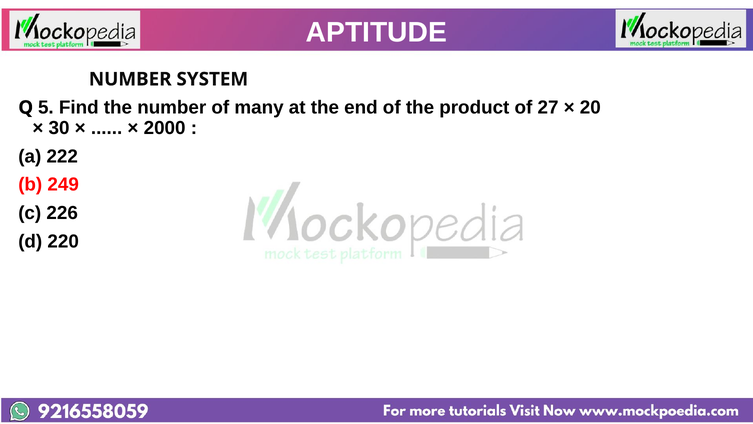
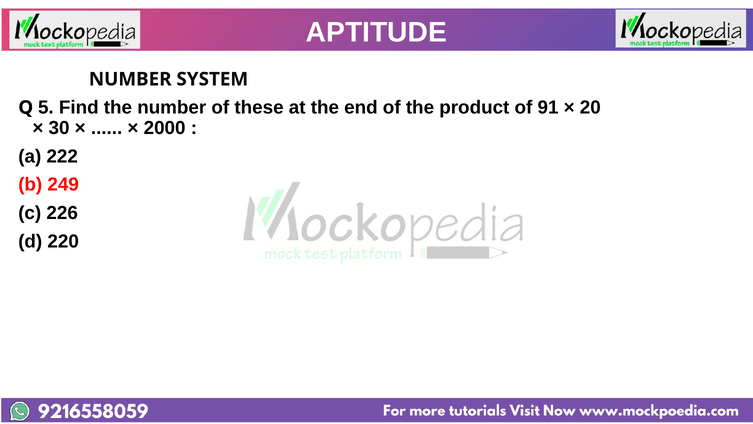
many: many -> these
27: 27 -> 91
